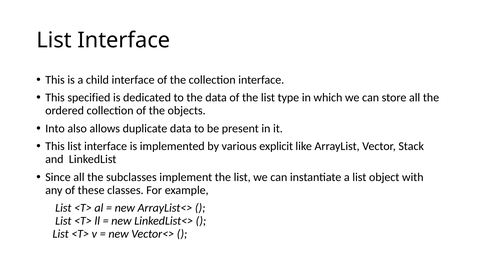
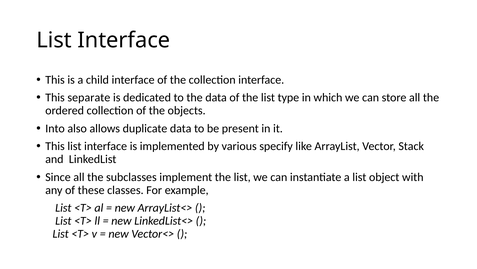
specified: specified -> separate
explicit: explicit -> specify
